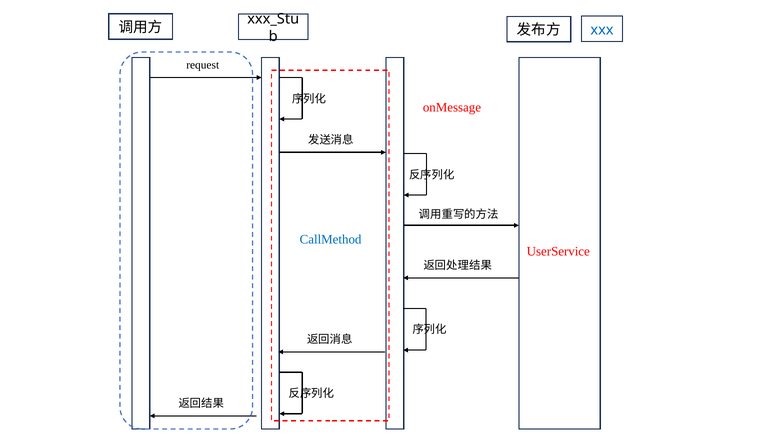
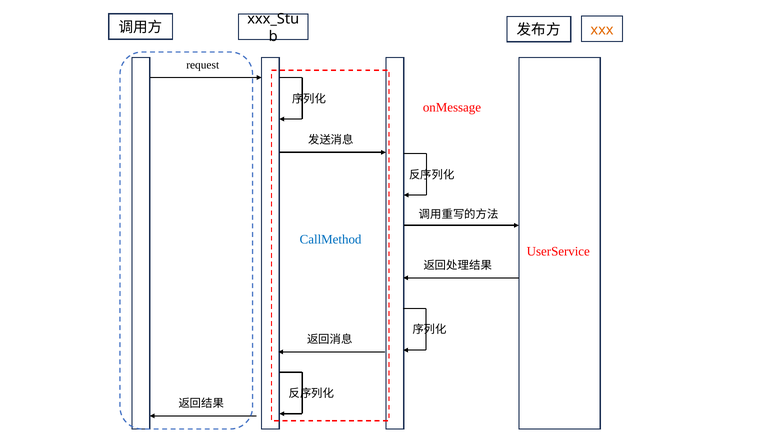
xxx colour: blue -> orange
